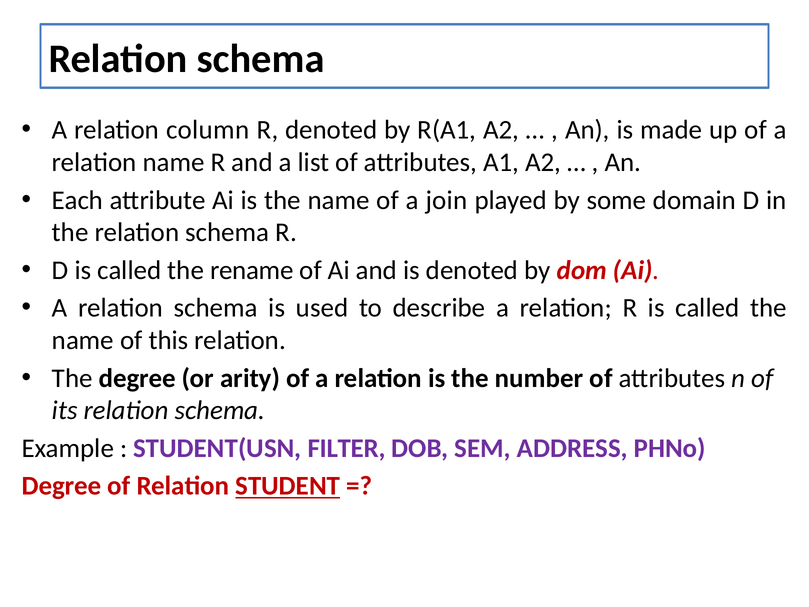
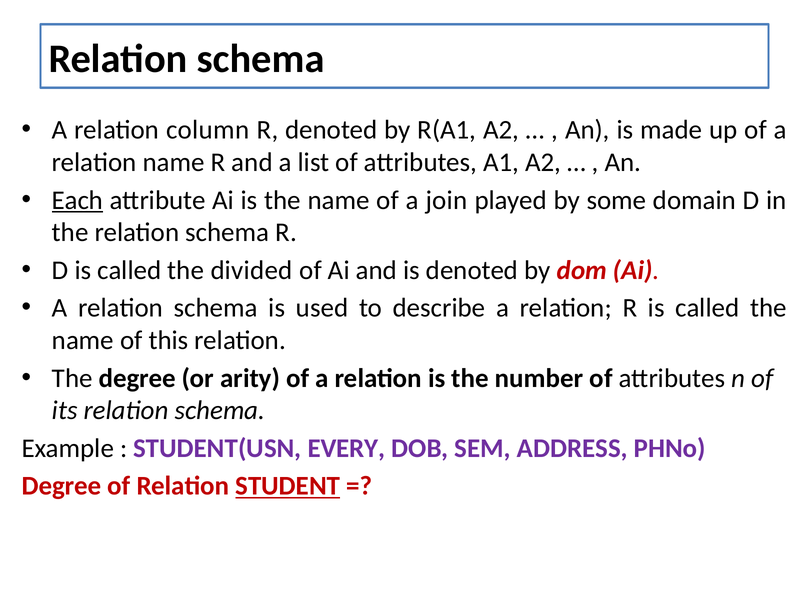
Each underline: none -> present
rename: rename -> divided
FILTER: FILTER -> EVERY
